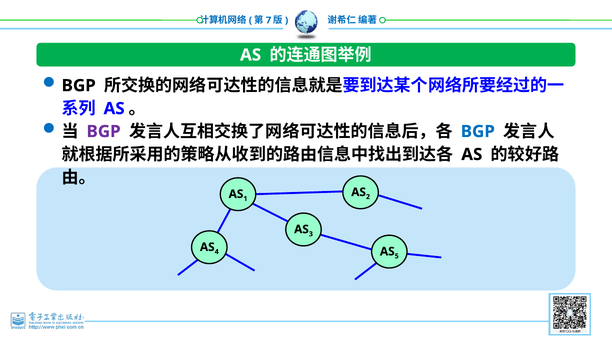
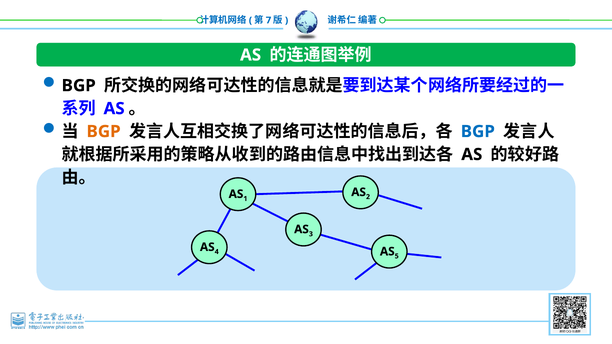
BGP at (104, 132) colour: purple -> orange
